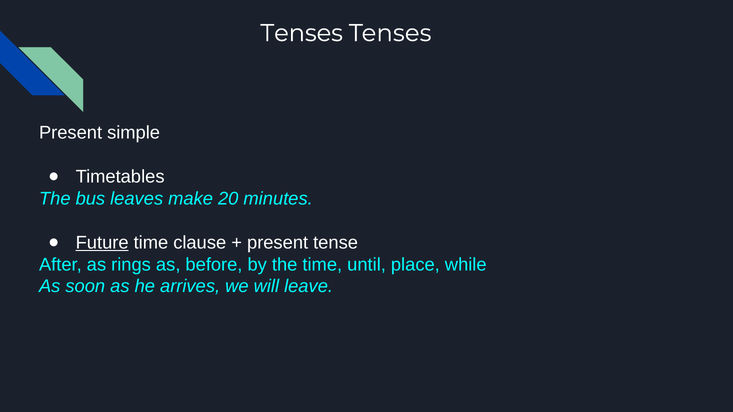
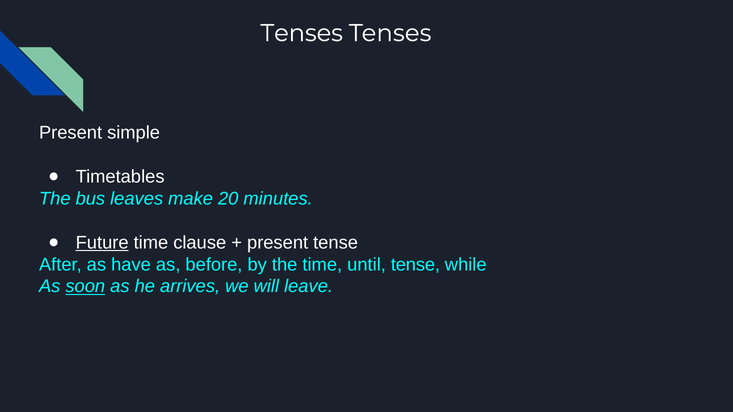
rings: rings -> have
until place: place -> tense
soon underline: none -> present
